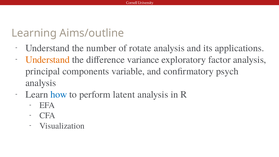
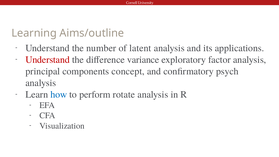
rotate: rotate -> latent
Understand at (48, 60) colour: orange -> red
variable: variable -> concept
latent: latent -> rotate
